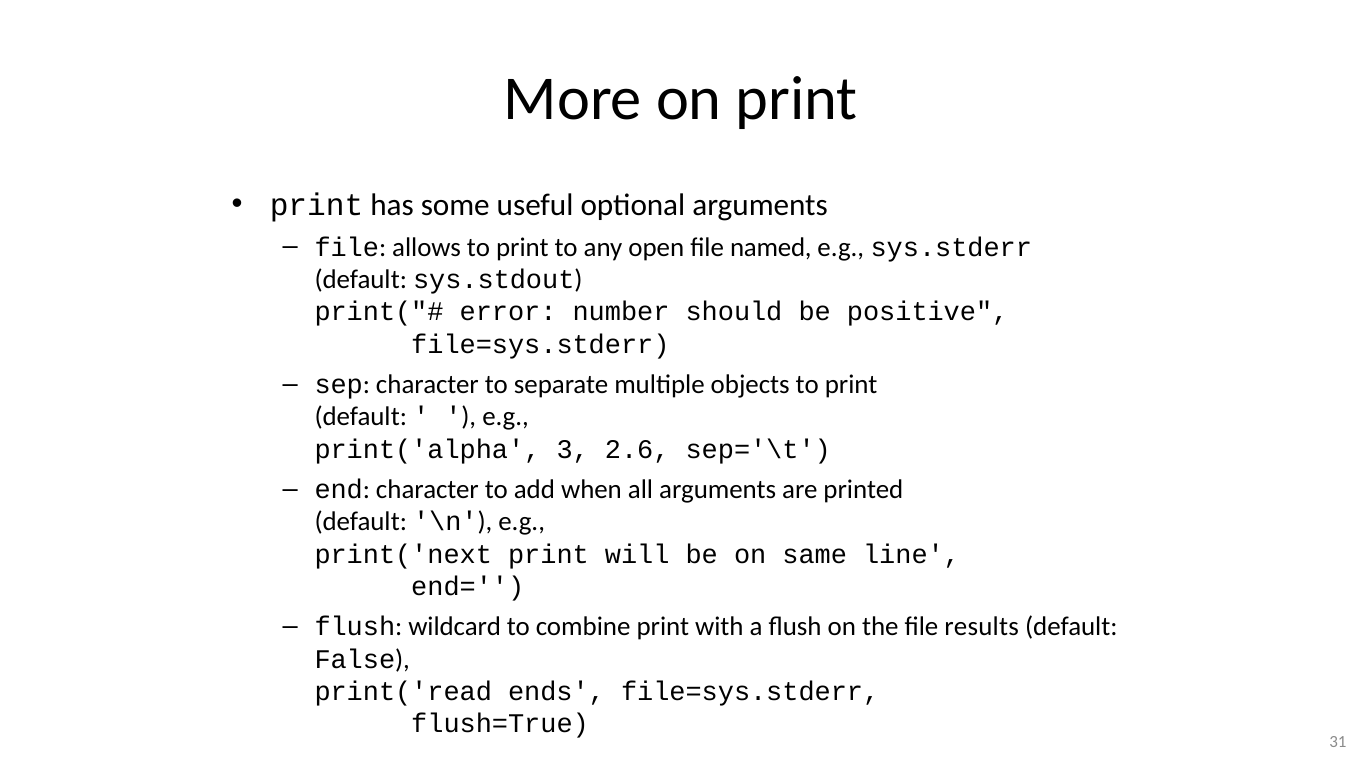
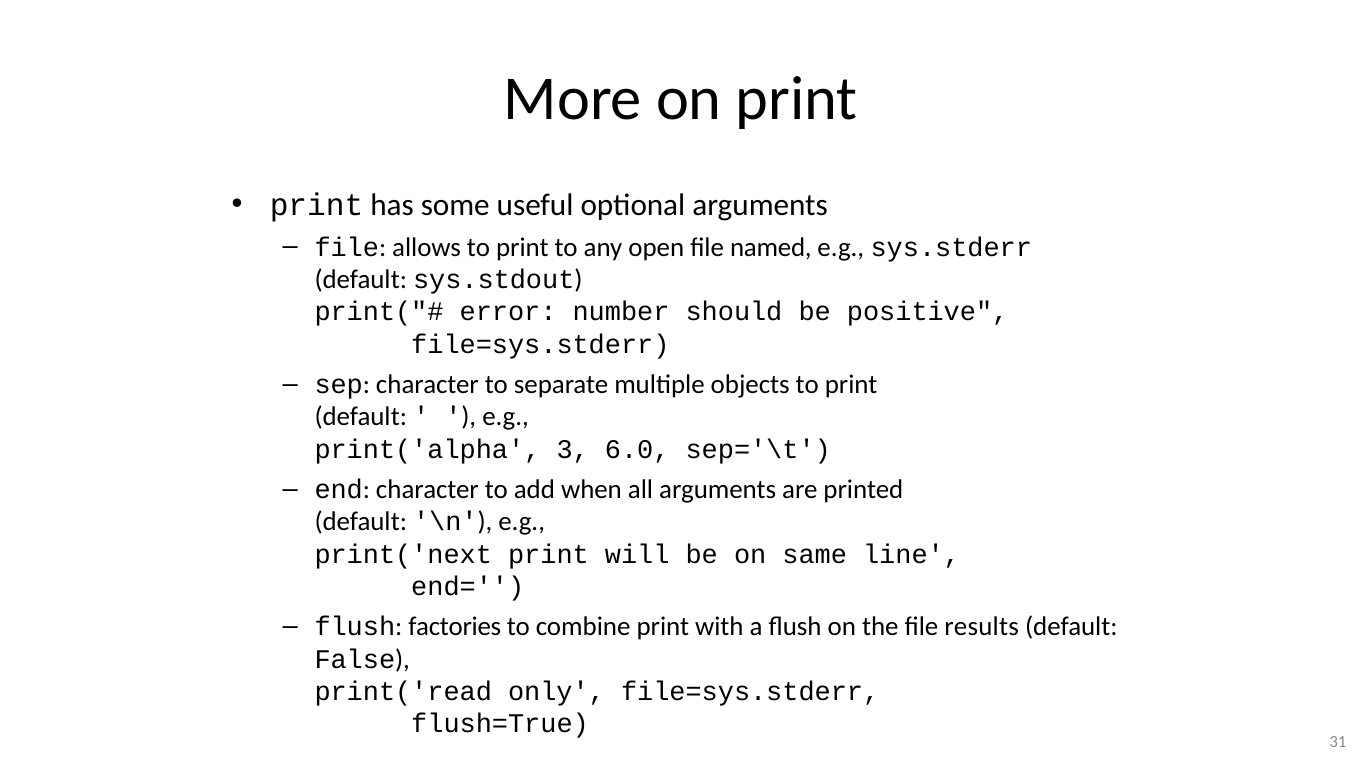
2.6: 2.6 -> 6.0
wildcard: wildcard -> factories
ends: ends -> only
